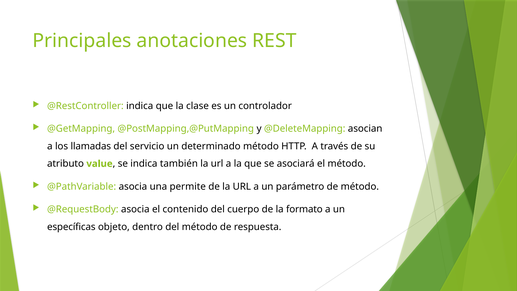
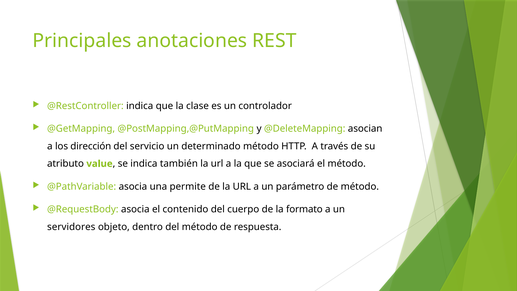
llamadas: llamadas -> dirección
específicas: específicas -> servidores
